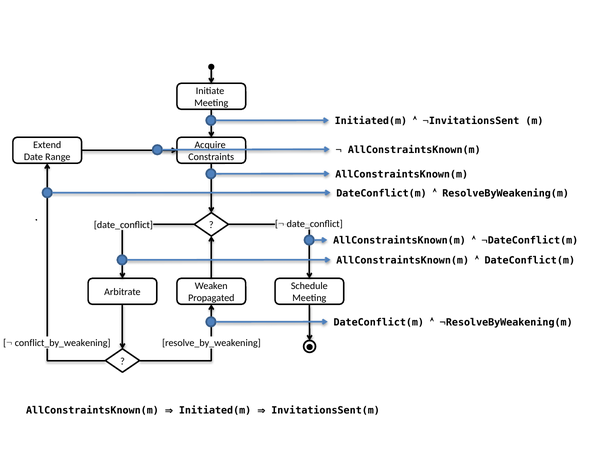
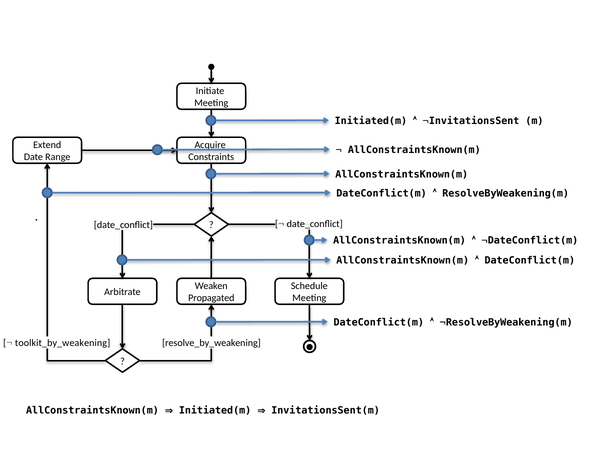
conflict_by_weakening: conflict_by_weakening -> toolkit_by_weakening
